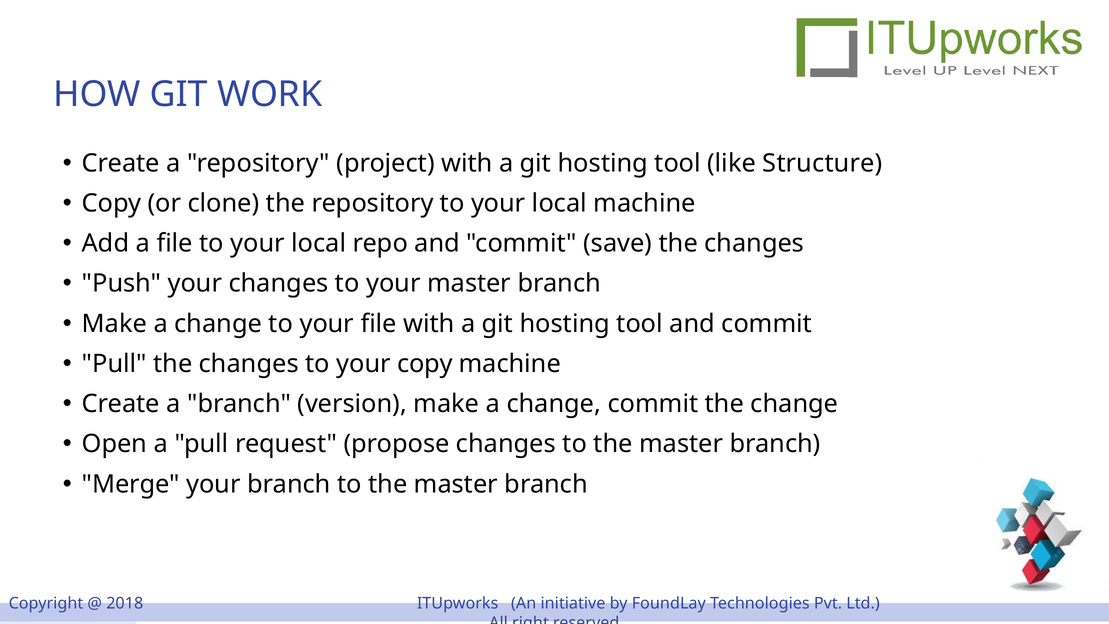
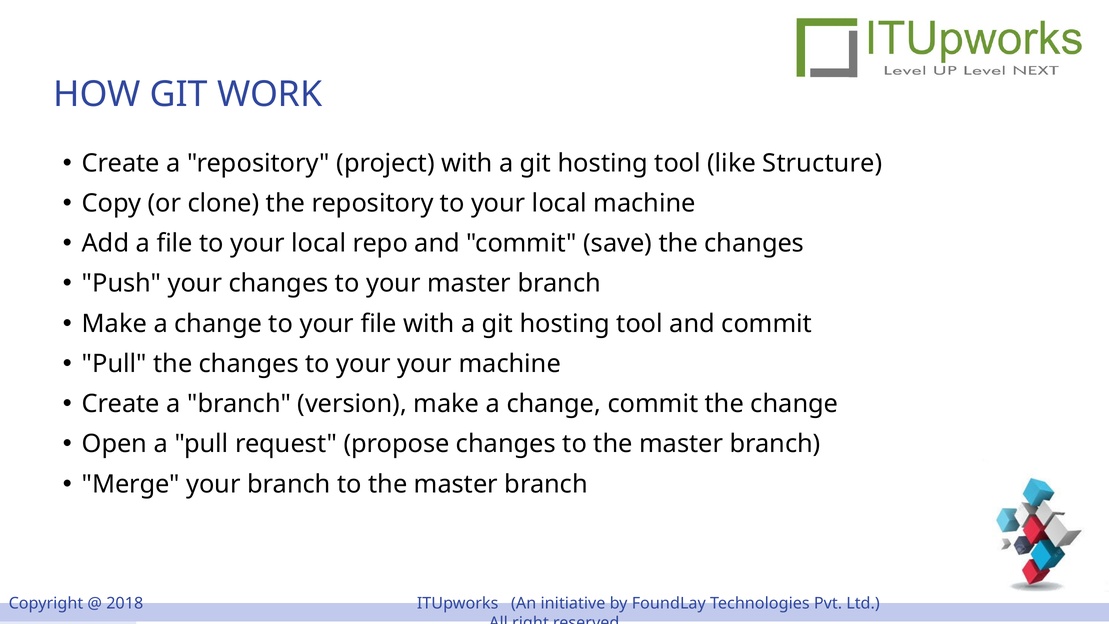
your copy: copy -> your
